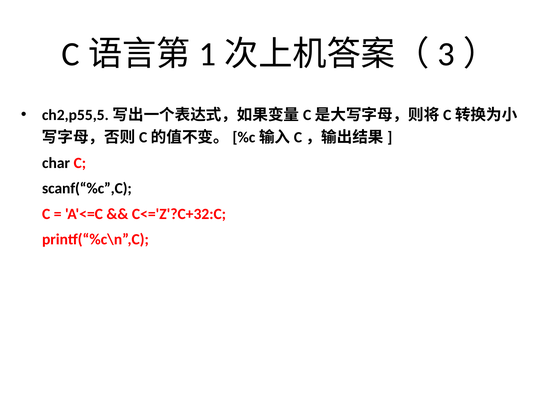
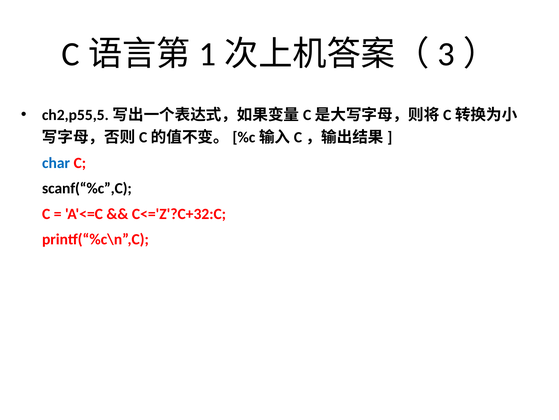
char colour: black -> blue
